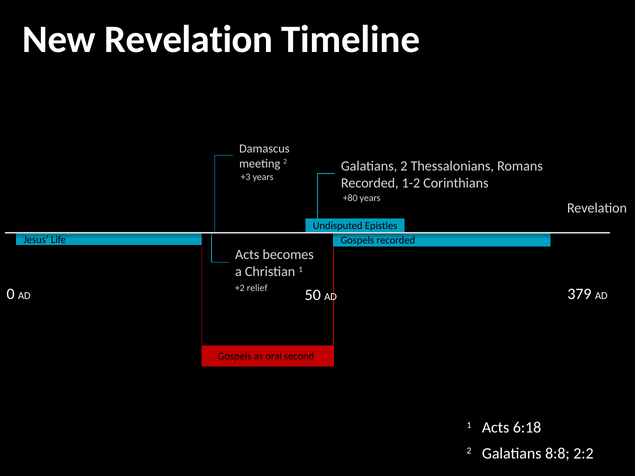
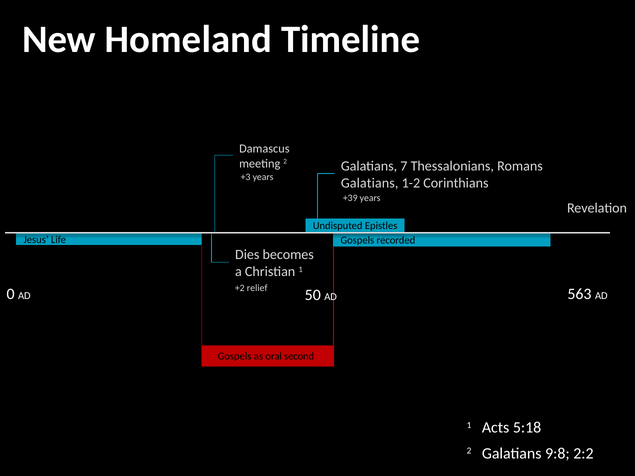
New Revelation: Revelation -> Homeland
Galatians 2: 2 -> 7
Recorded at (370, 183): Recorded -> Galatians
+80: +80 -> +39
Acts at (247, 255): Acts -> Dies
379: 379 -> 563
6:18: 6:18 -> 5:18
8:8: 8:8 -> 9:8
